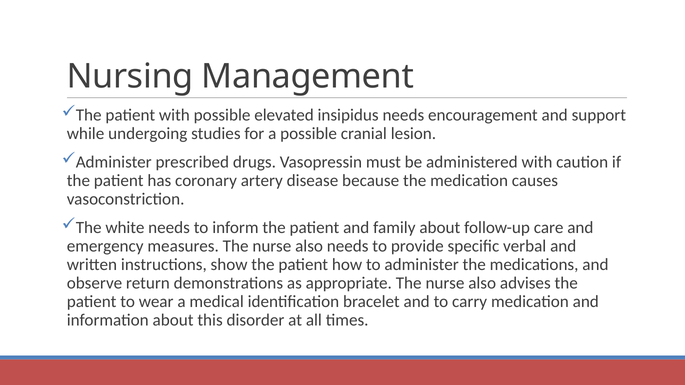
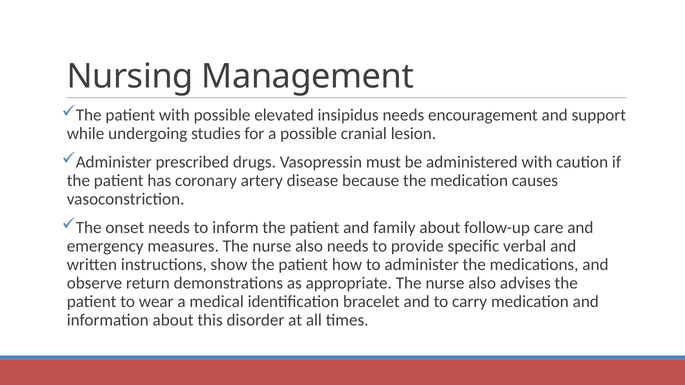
white: white -> onset
